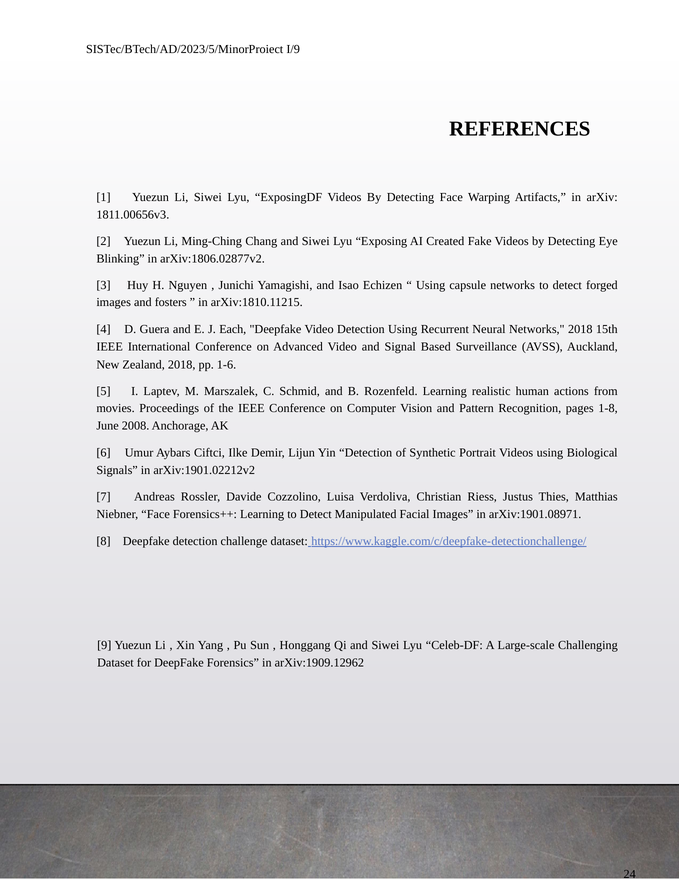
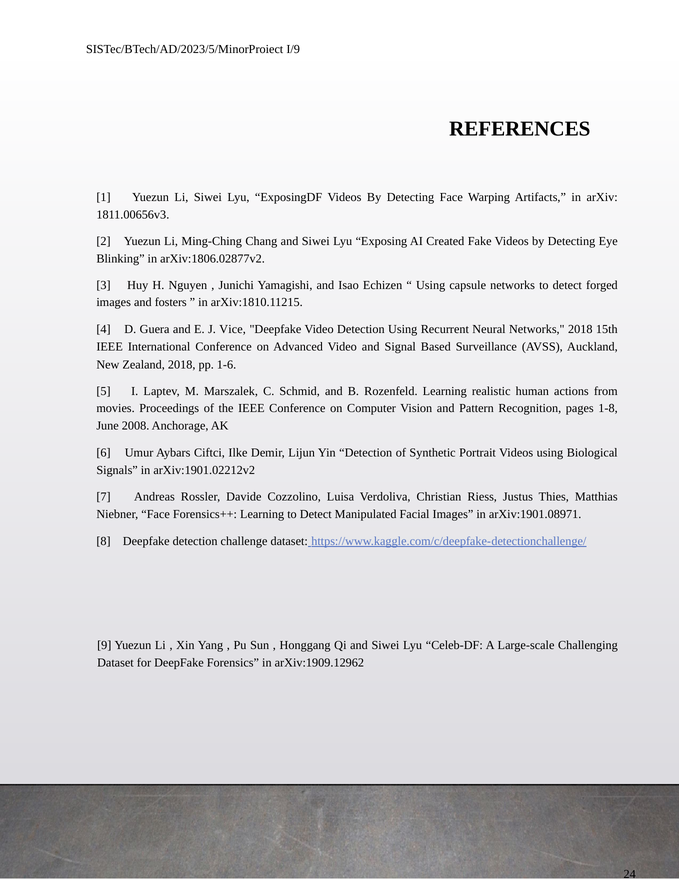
Each: Each -> Vice
